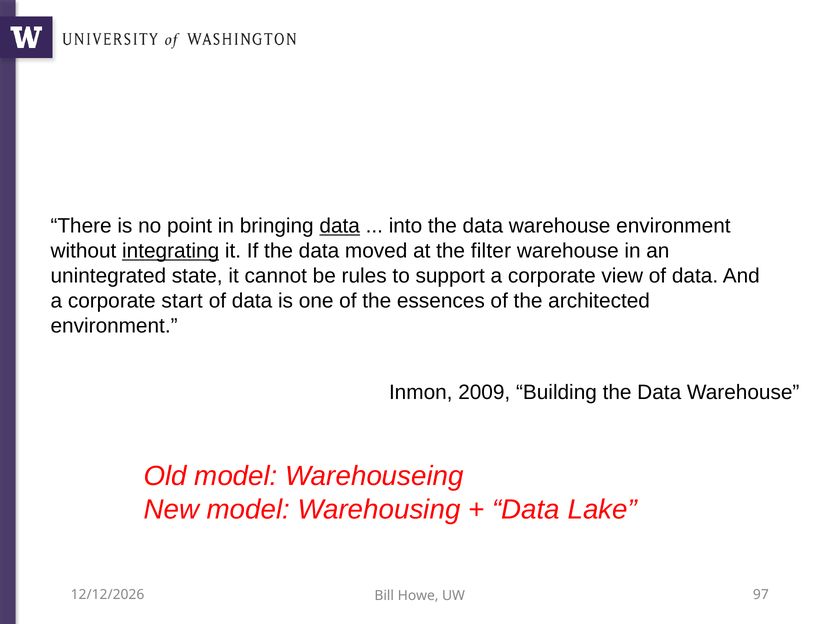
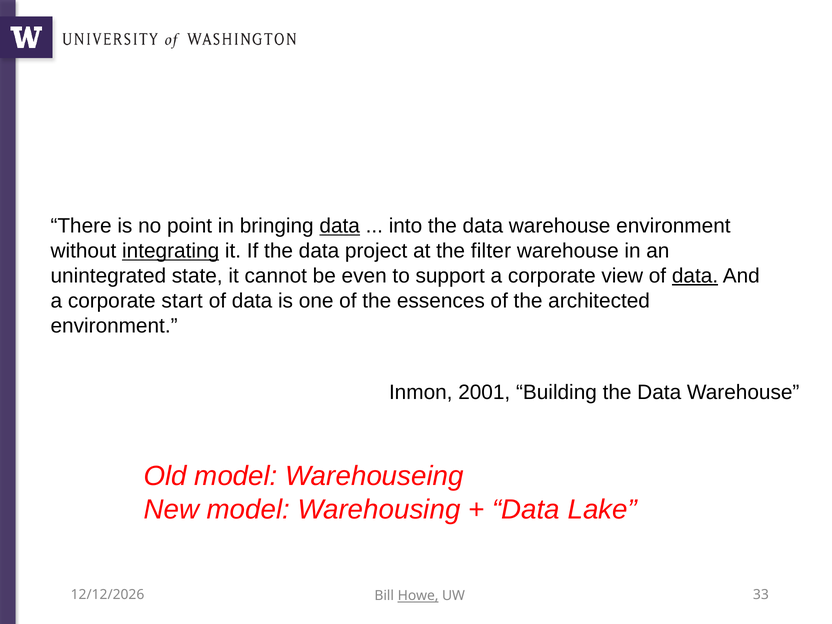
moved: moved -> project
rules: rules -> even
data at (695, 276) underline: none -> present
2009: 2009 -> 2001
97: 97 -> 33
Howe underline: none -> present
